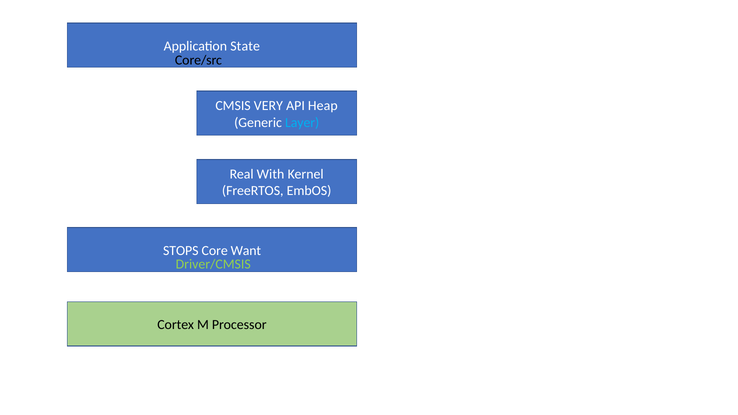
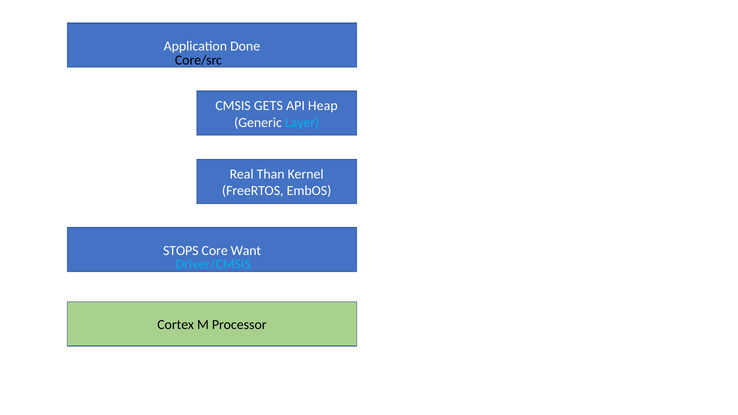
State: State -> Done
VERY: VERY -> GETS
With: With -> Than
Driver/CMSIS colour: light green -> light blue
